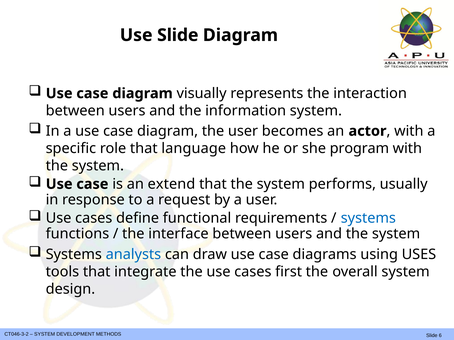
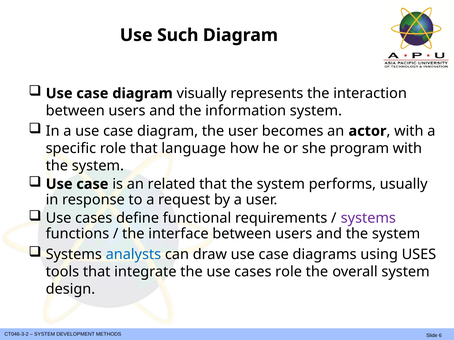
Use Slide: Slide -> Such
extend: extend -> related
systems at (368, 219) colour: blue -> purple
cases first: first -> role
